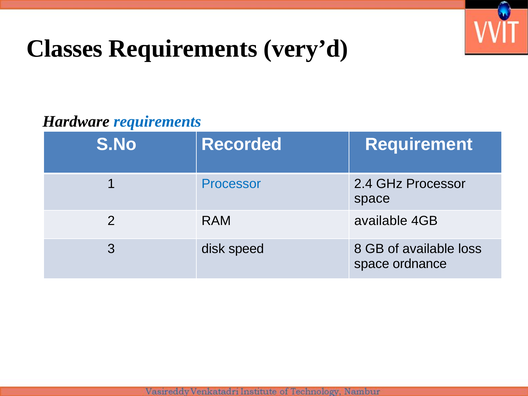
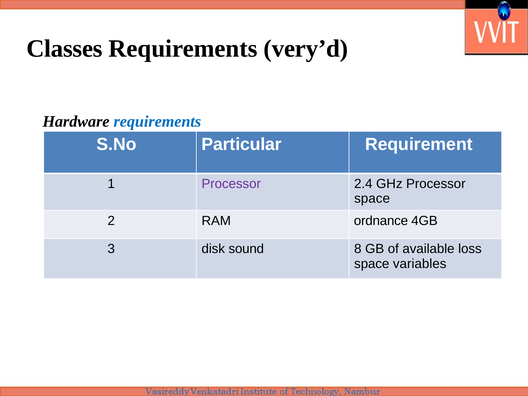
Recorded: Recorded -> Particular
Processor at (231, 184) colour: blue -> purple
RAM available: available -> ordnance
speed: speed -> sound
ordnance: ordnance -> variables
